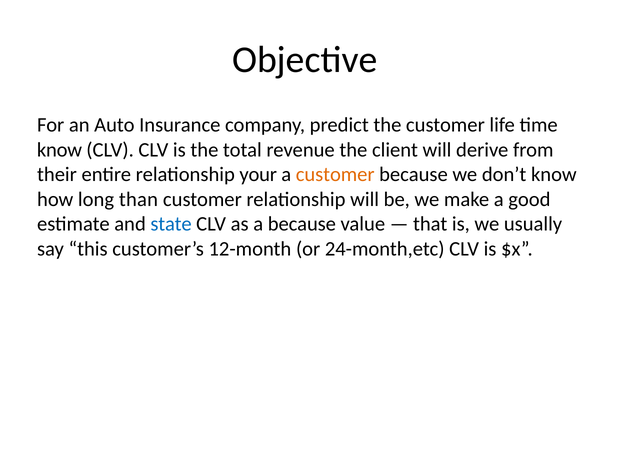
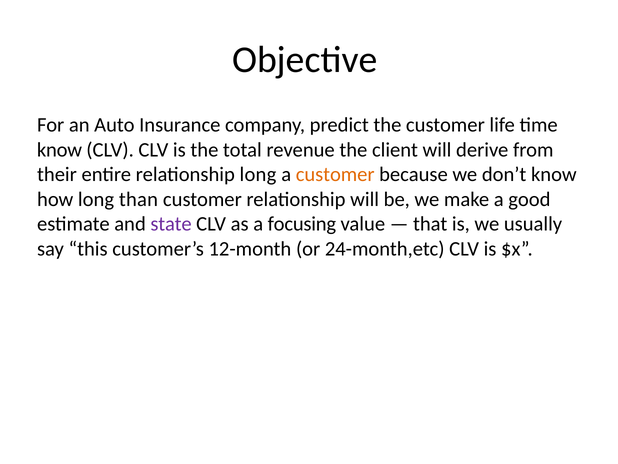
relationship your: your -> long
state colour: blue -> purple
a because: because -> focusing
